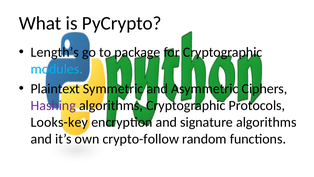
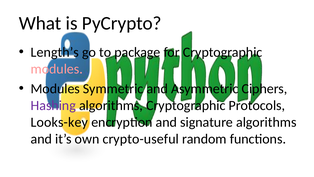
modules at (57, 69) colour: light blue -> pink
Plaintext at (55, 88): Plaintext -> Modules
crypto-follow: crypto-follow -> crypto-useful
